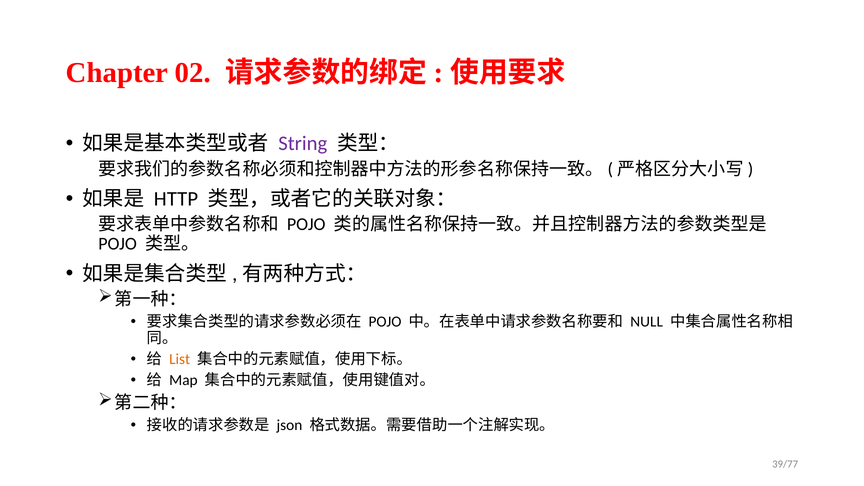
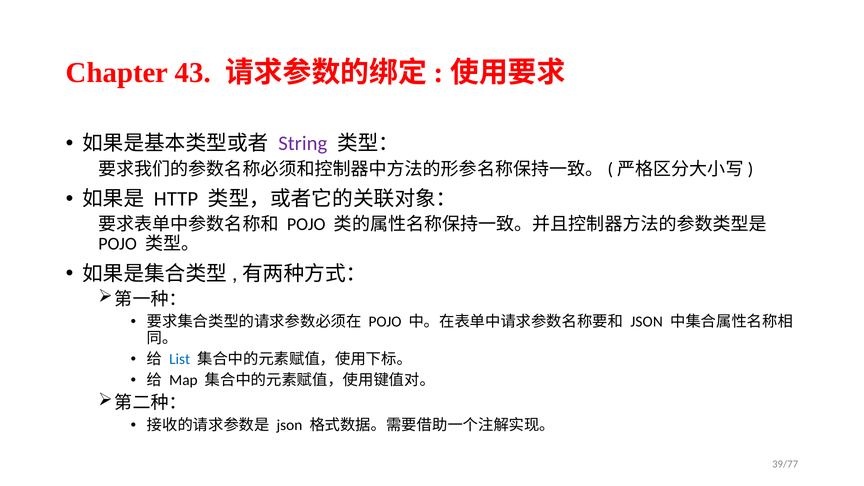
02: 02 -> 43
NULL at (647, 322): NULL -> JSON
List colour: orange -> blue
